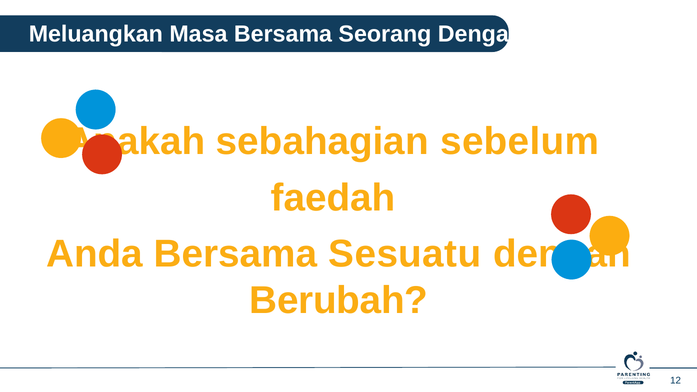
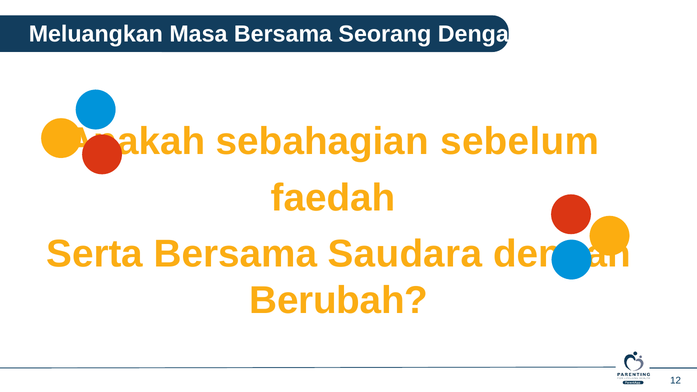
Anda: Anda -> Serta
Sesuatu: Sesuatu -> Saudara
